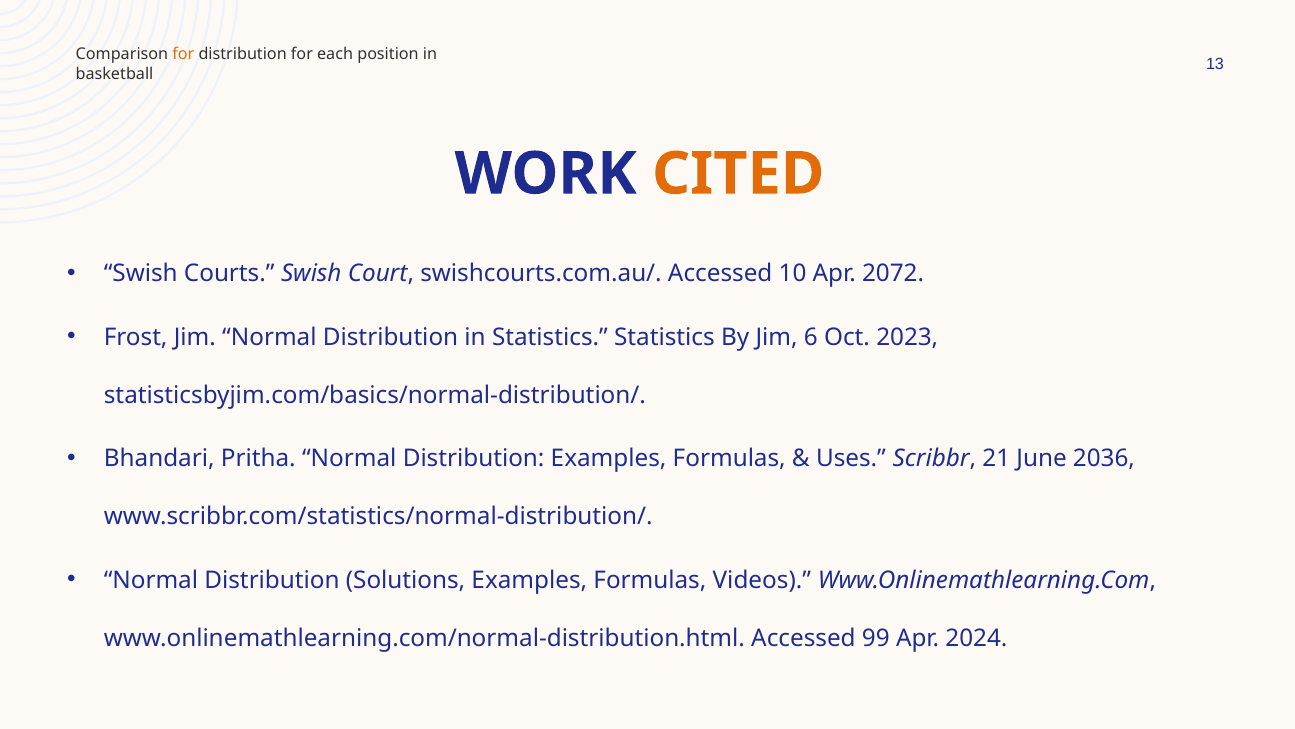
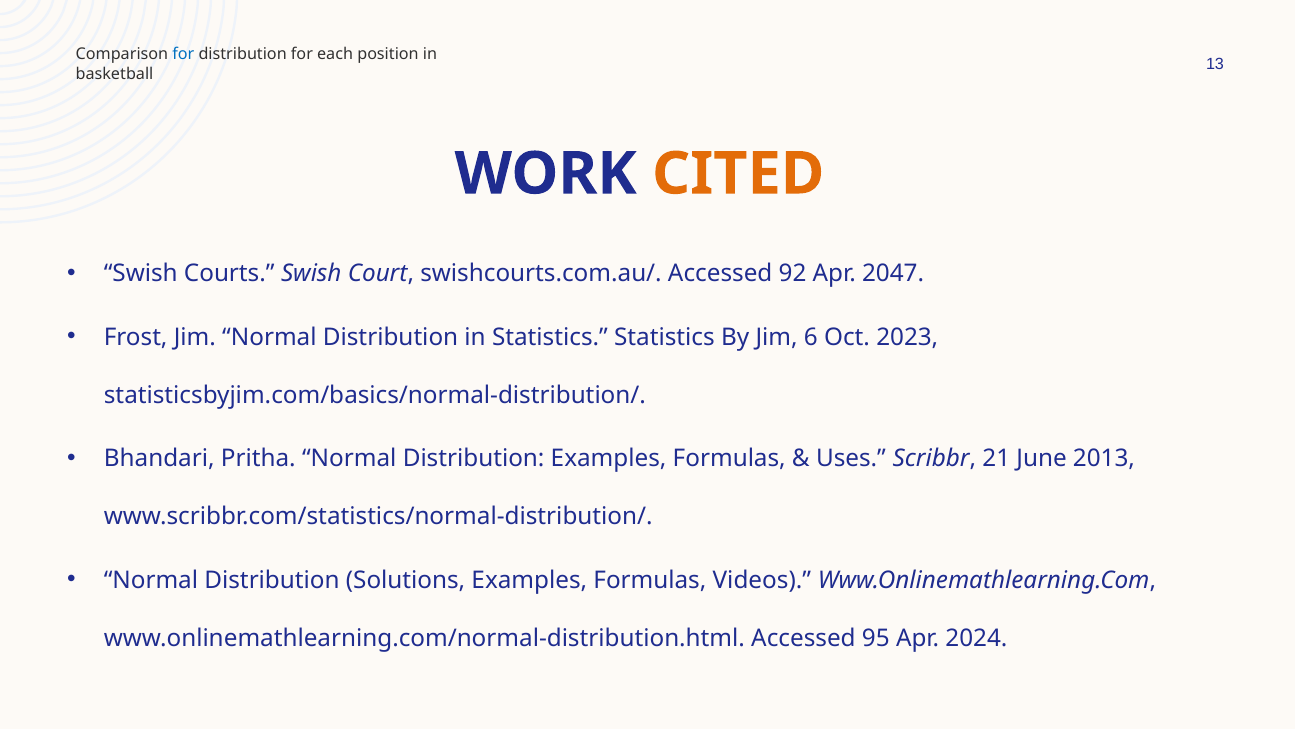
for at (183, 55) colour: orange -> blue
10: 10 -> 92
2072: 2072 -> 2047
2036: 2036 -> 2013
99: 99 -> 95
